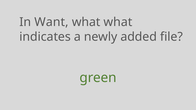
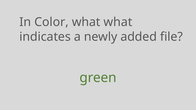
Want: Want -> Color
